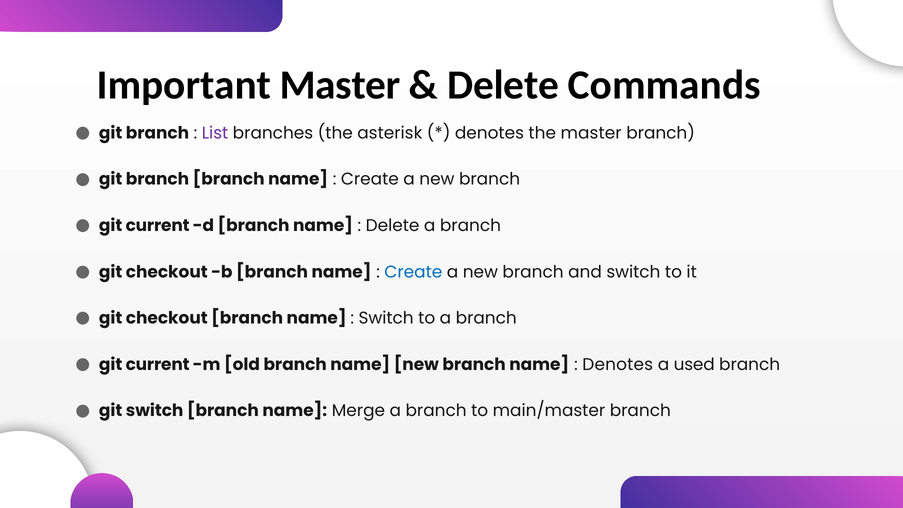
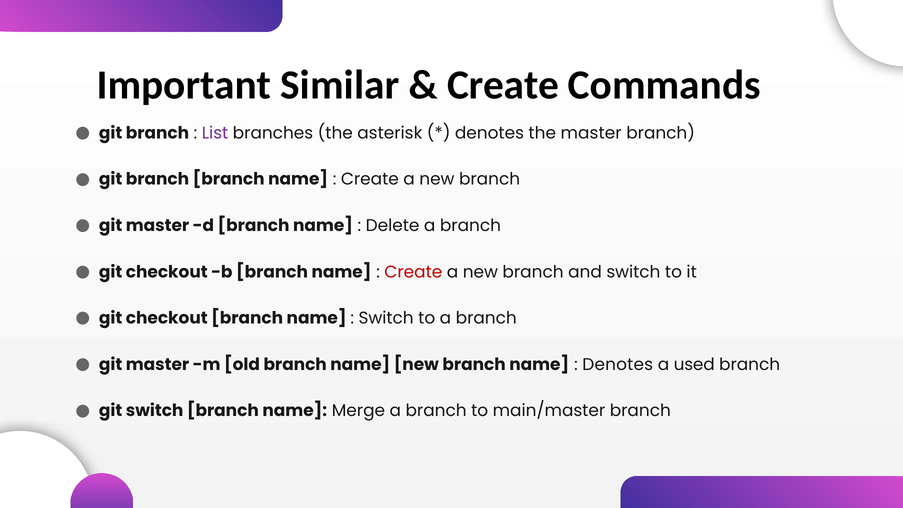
Important Master: Master -> Similar
Delete at (503, 85): Delete -> Create
current at (158, 226): current -> master
Create at (413, 272) colour: blue -> red
current at (158, 365): current -> master
